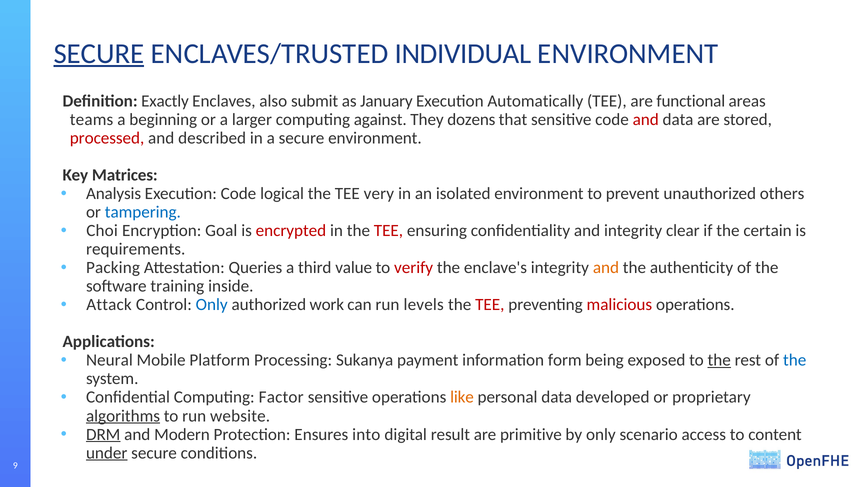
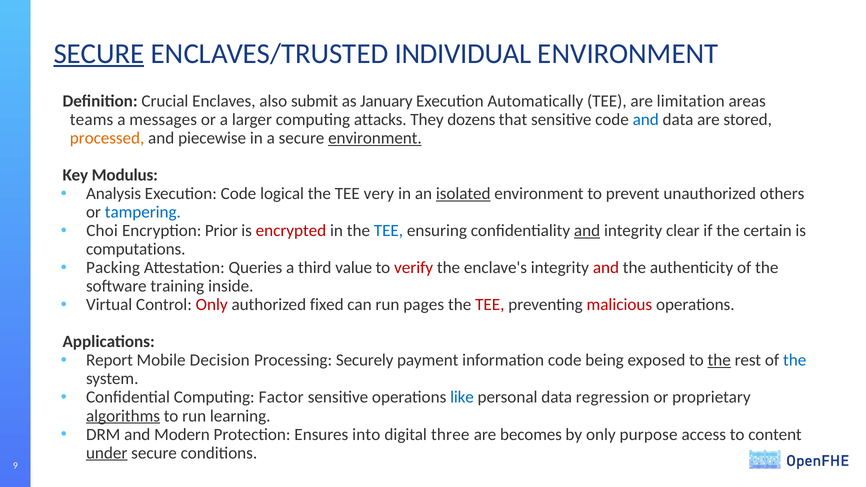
Exactly: Exactly -> Crucial
functional: functional -> limitation
beginning: beginning -> messages
against: against -> attacks
and at (646, 120) colour: red -> blue
processed colour: red -> orange
described: described -> piecewise
environment at (375, 138) underline: none -> present
Matrices: Matrices -> Modulus
isolated underline: none -> present
Goal: Goal -> Prior
TEE at (388, 231) colour: red -> blue
and at (587, 231) underline: none -> present
requirements: requirements -> computations
and at (606, 268) colour: orange -> red
Attack: Attack -> Virtual
Only at (212, 305) colour: blue -> red
work: work -> fixed
levels: levels -> pages
Neural: Neural -> Report
Platform: Platform -> Decision
Sukanya: Sukanya -> Securely
information form: form -> code
like colour: orange -> blue
developed: developed -> regression
website: website -> learning
DRM underline: present -> none
result: result -> three
primitive: primitive -> becomes
scenario: scenario -> purpose
